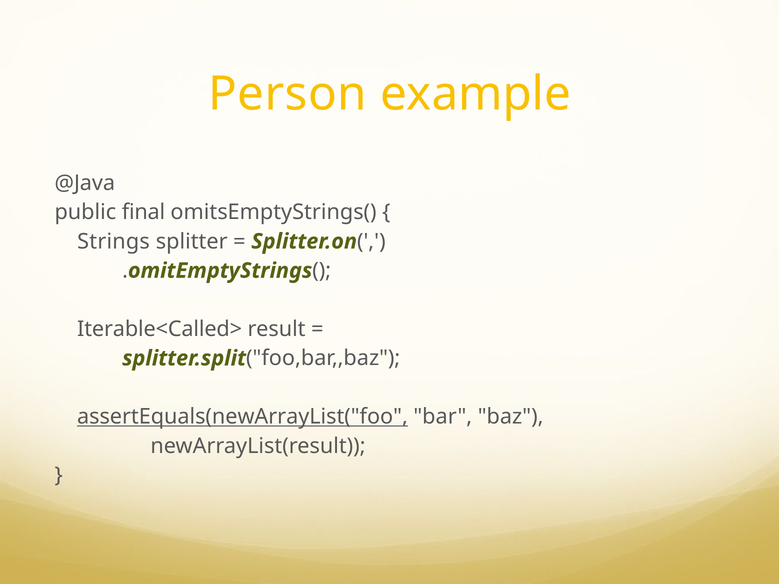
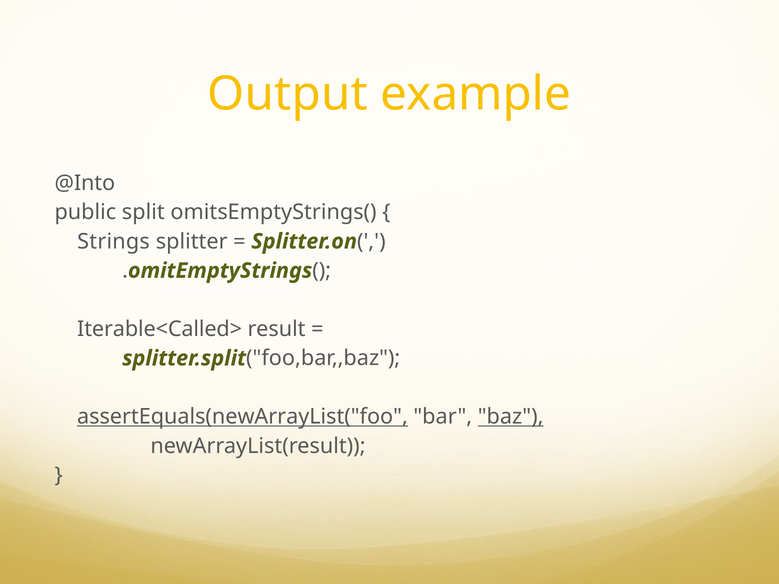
Person: Person -> Output
@Java: @Java -> @Into
final: final -> split
baz underline: none -> present
